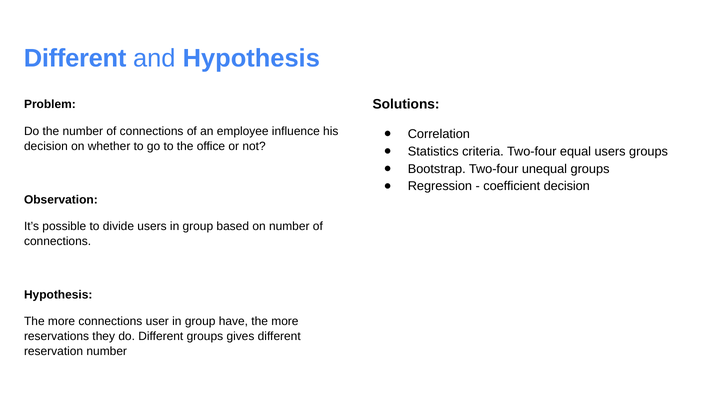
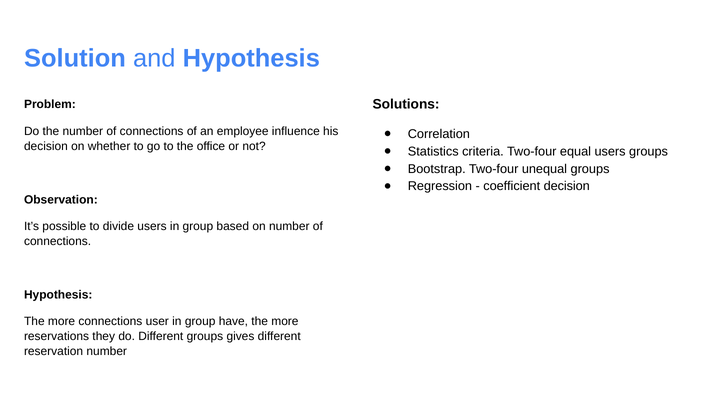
Different at (75, 58): Different -> Solution
